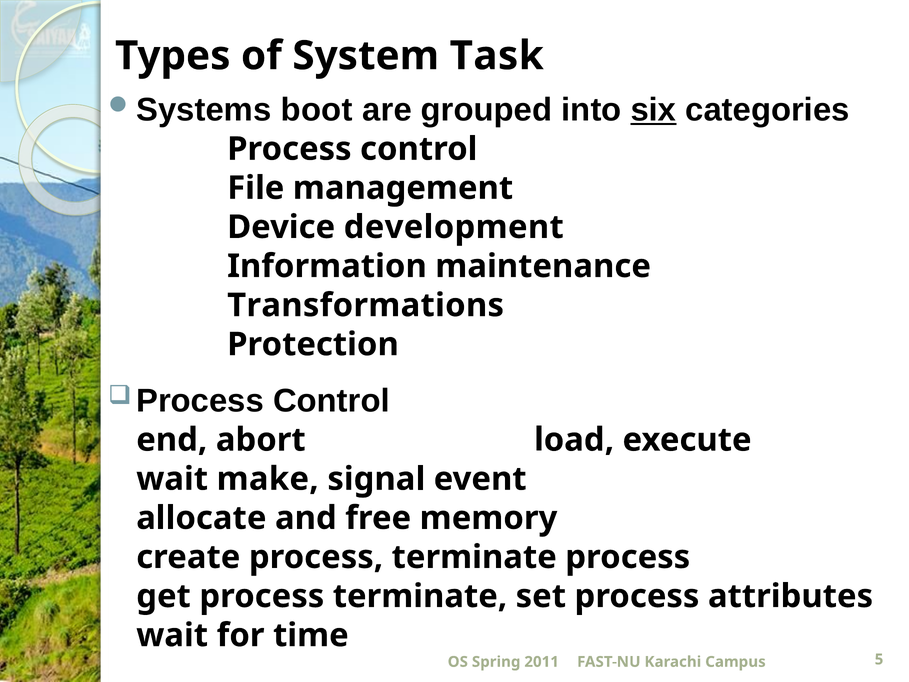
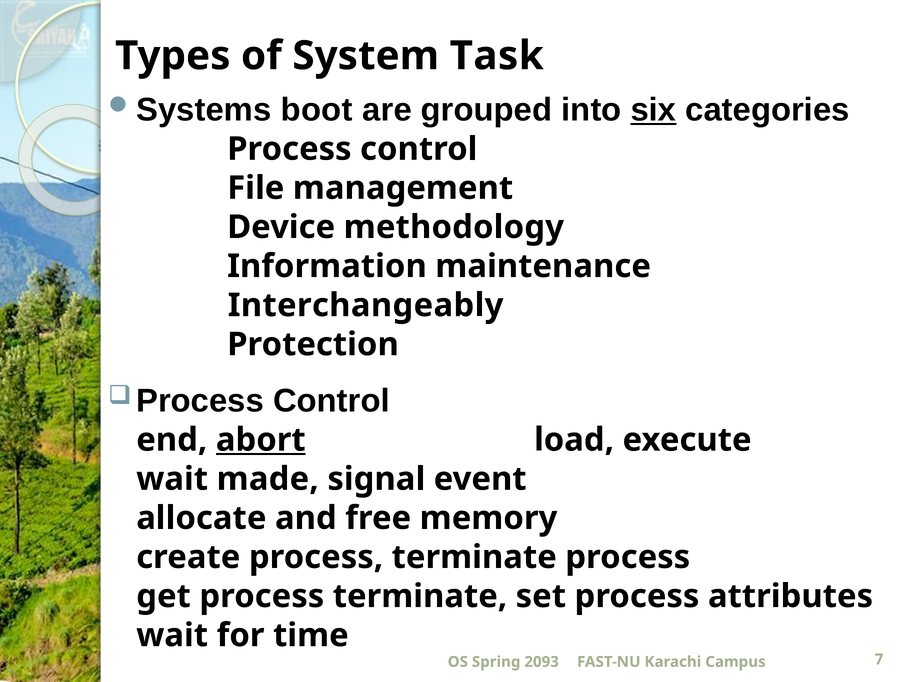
development: development -> methodology
Transformations: Transformations -> Interchangeably
abort underline: none -> present
make: make -> made
2011: 2011 -> 2093
5: 5 -> 7
